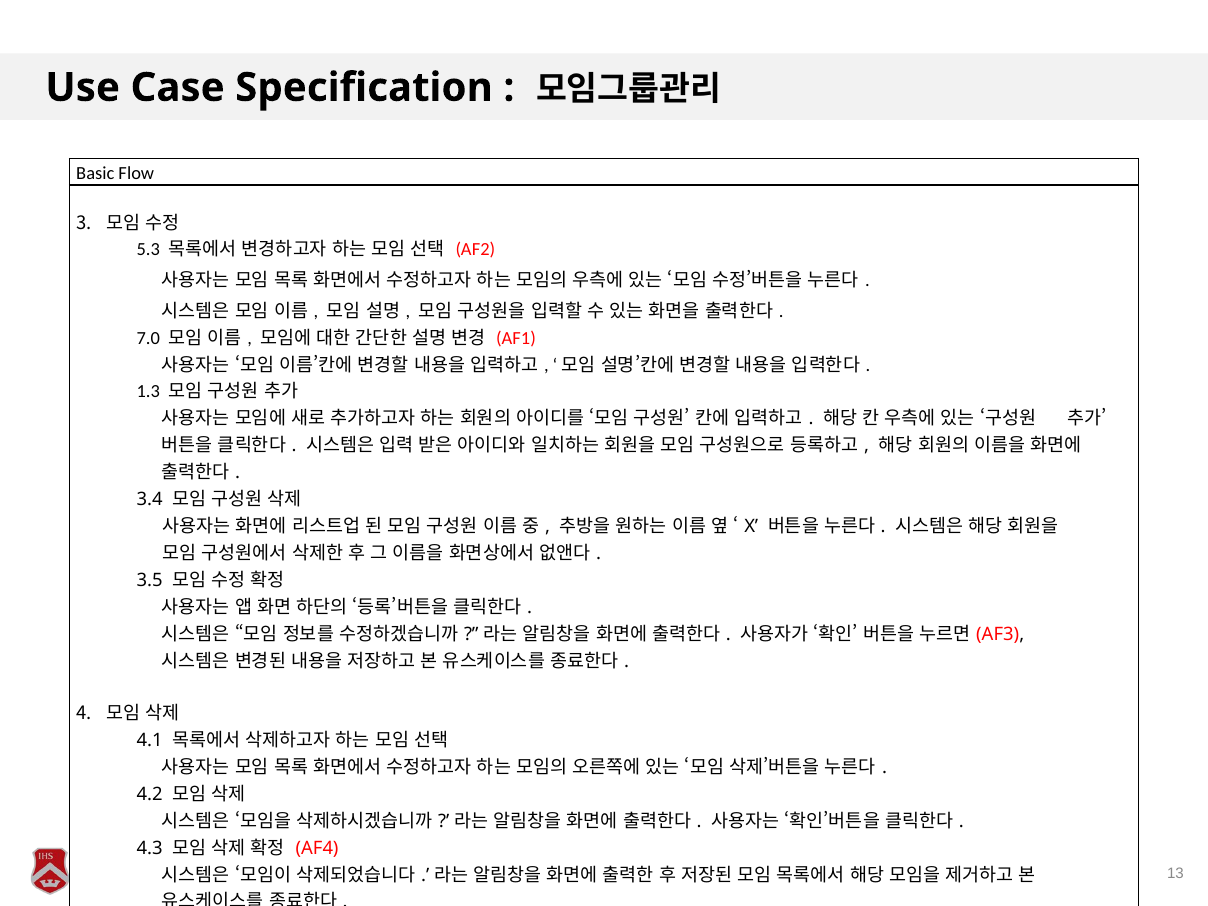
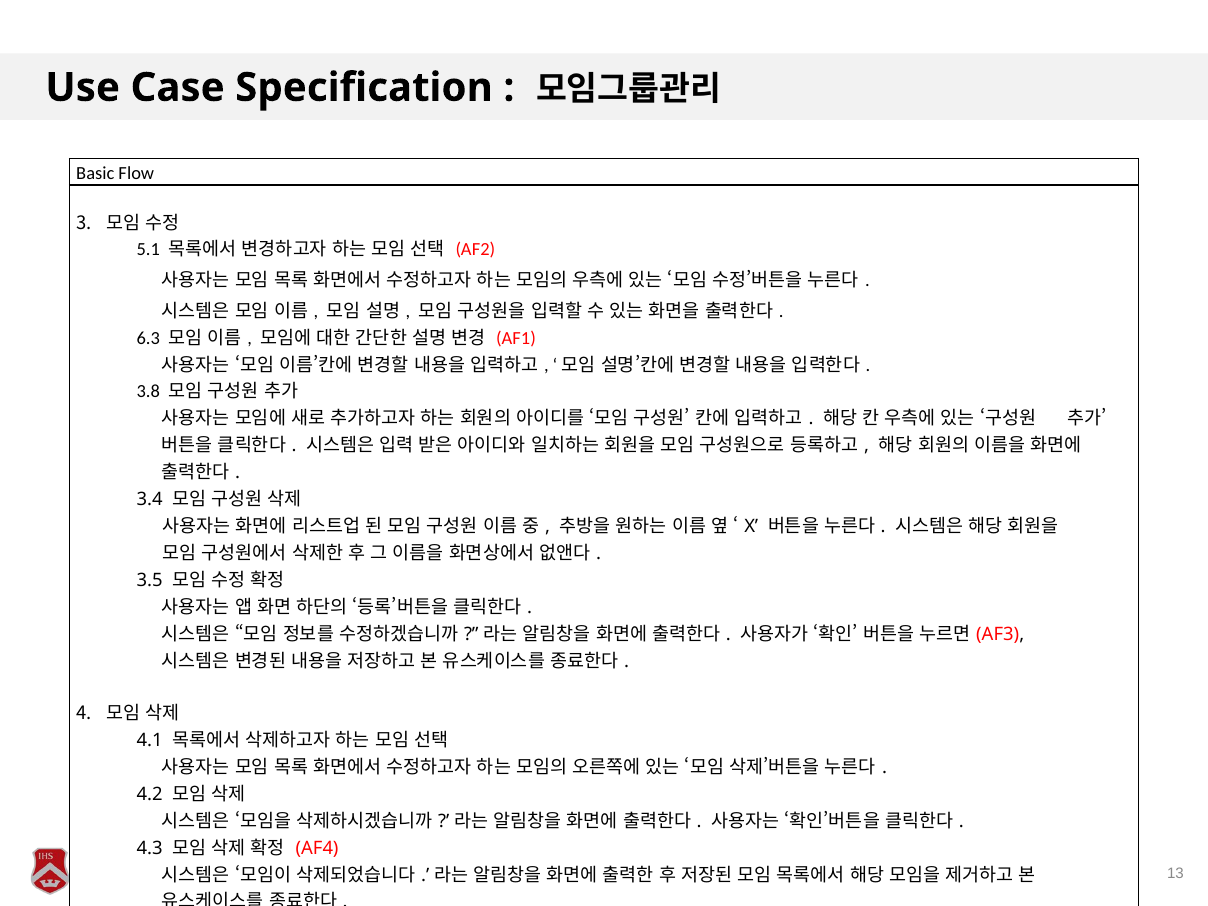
5.3: 5.3 -> 5.1
7.0: 7.0 -> 6.3
1.3: 1.3 -> 3.8
